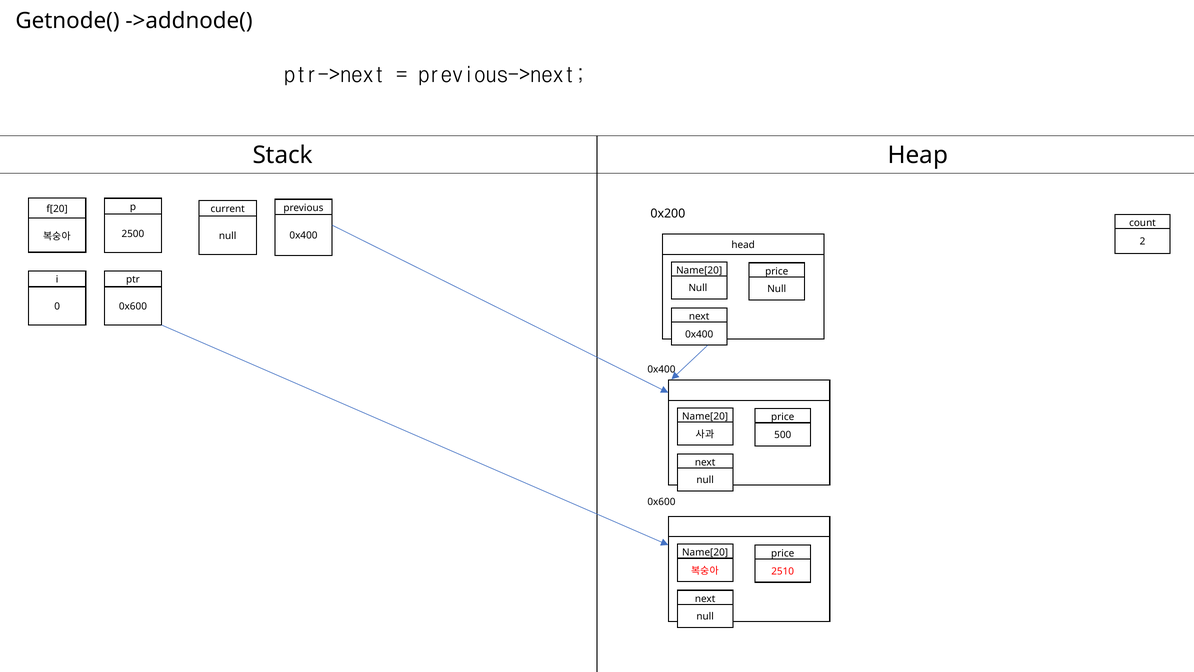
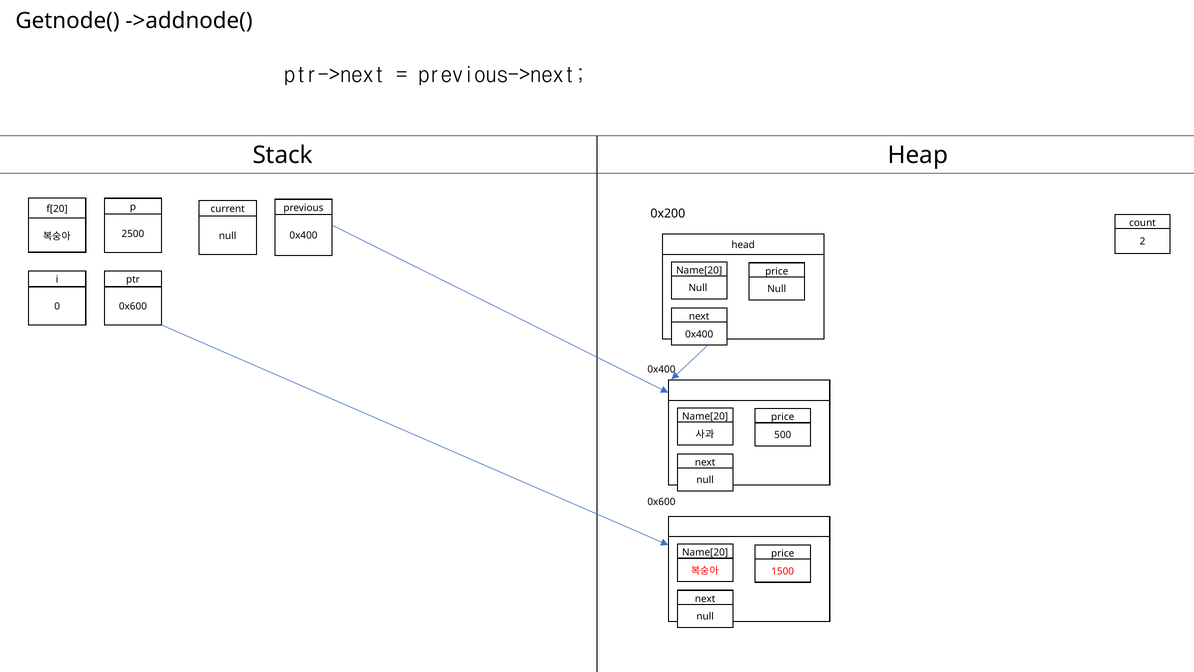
2510: 2510 -> 1500
